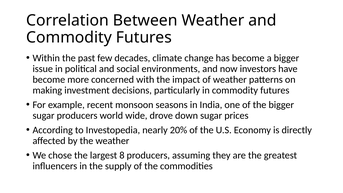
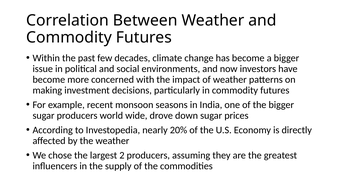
8: 8 -> 2
